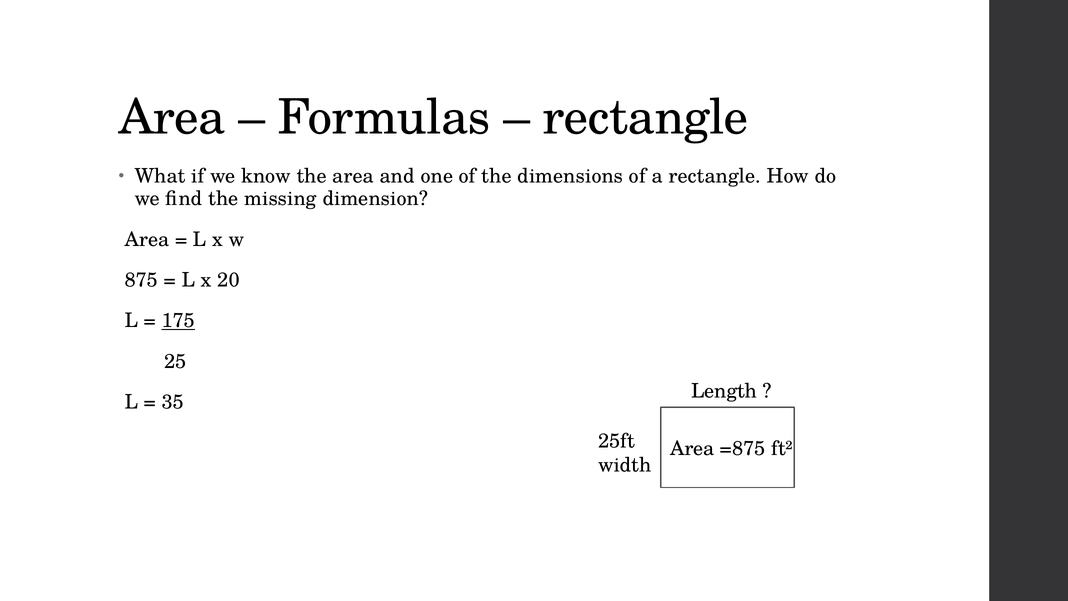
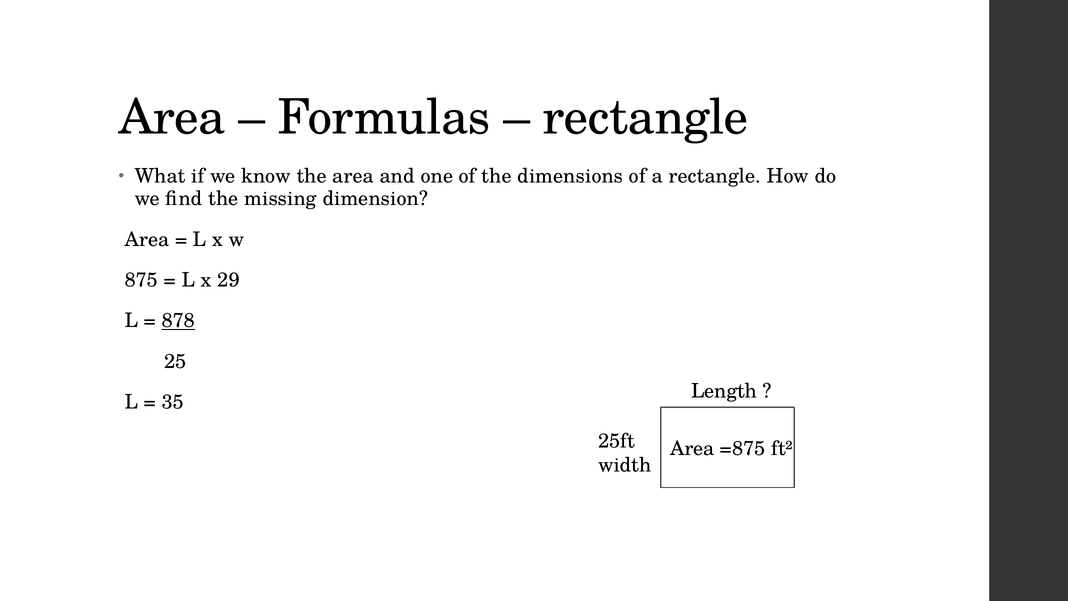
20: 20 -> 29
175: 175 -> 878
